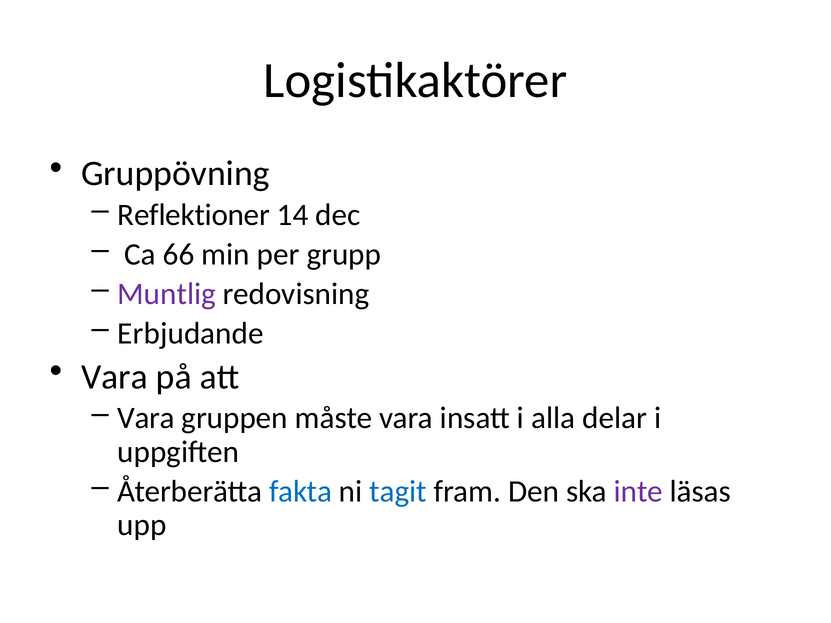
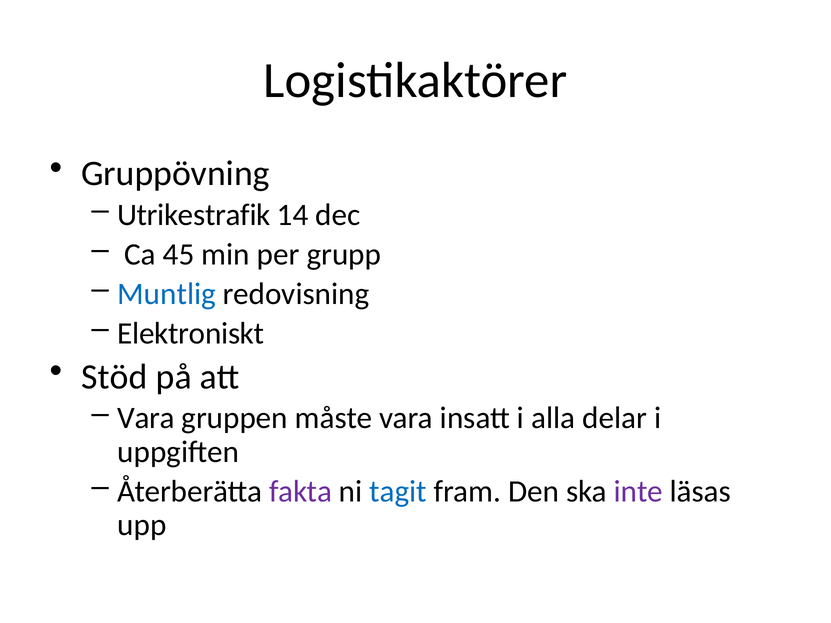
Reflektioner: Reflektioner -> Utrikestrafik
66: 66 -> 45
Muntlig colour: purple -> blue
Erbjudande: Erbjudande -> Elektroniskt
Vara at (114, 377): Vara -> Stöd
fakta colour: blue -> purple
